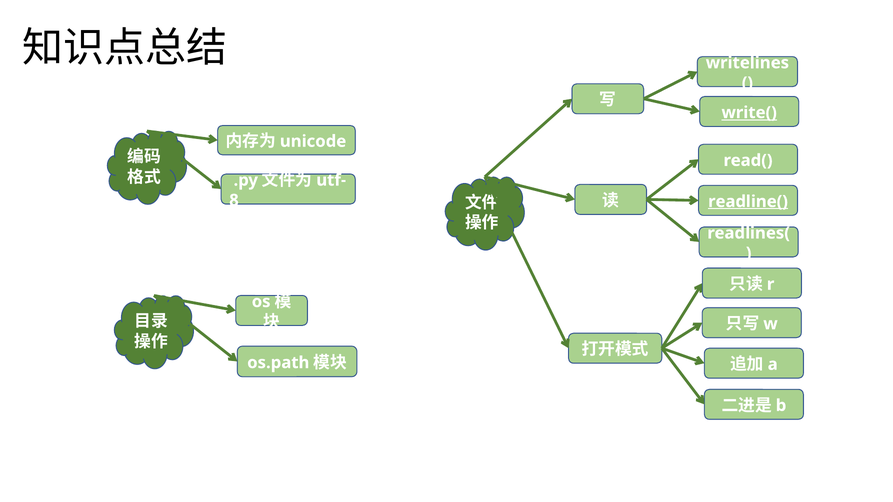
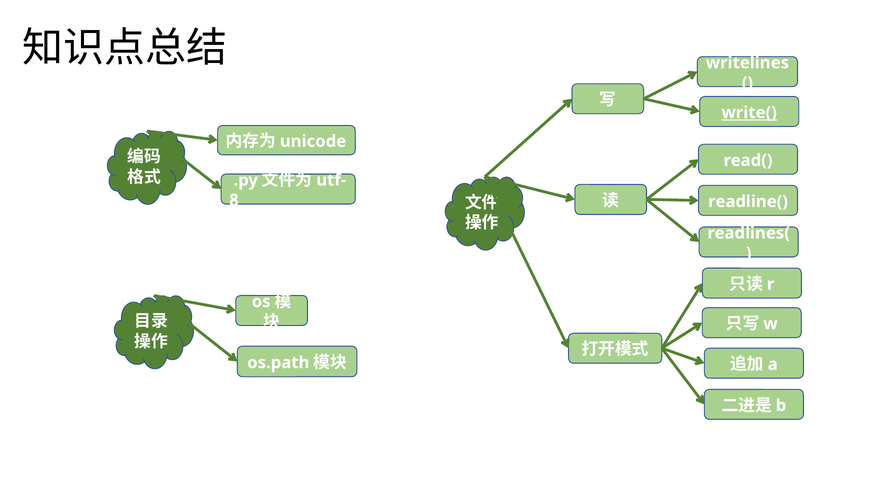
readline( underline: present -> none
